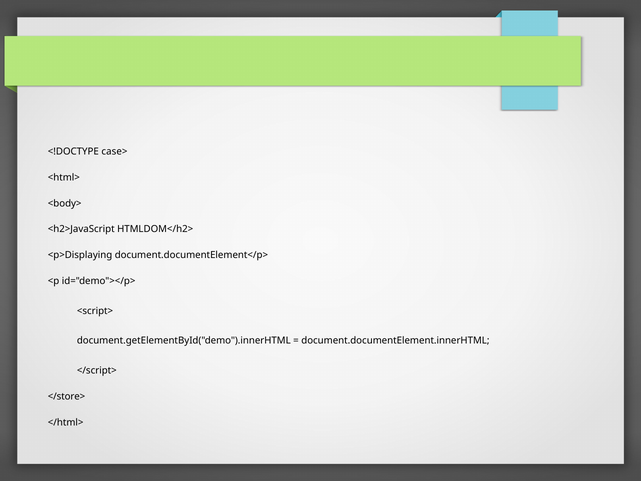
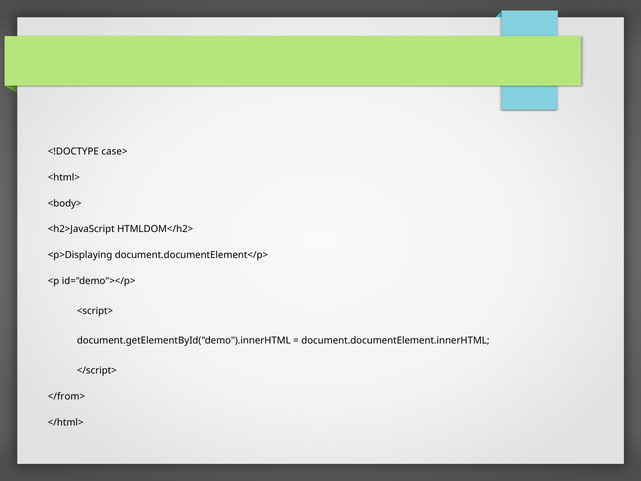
</store>: </store> -> </from>
